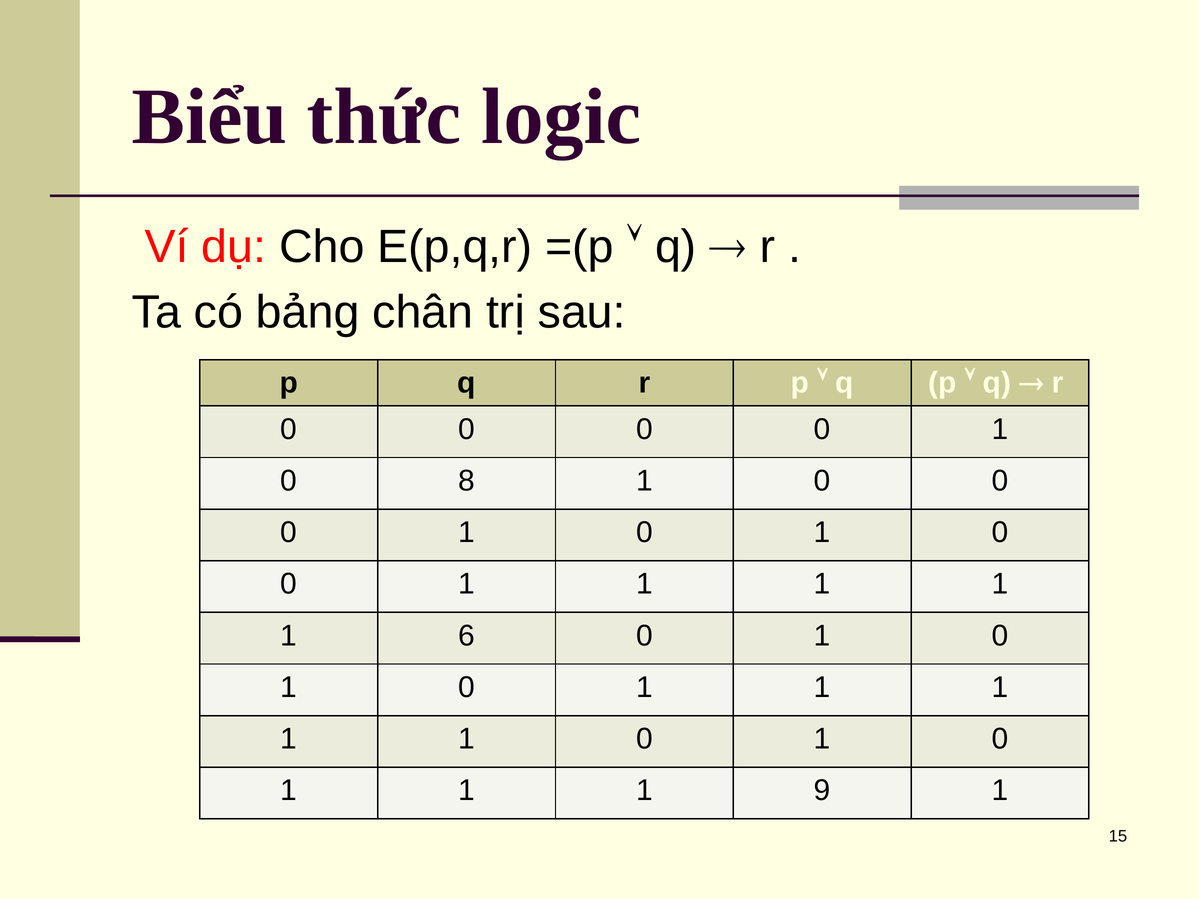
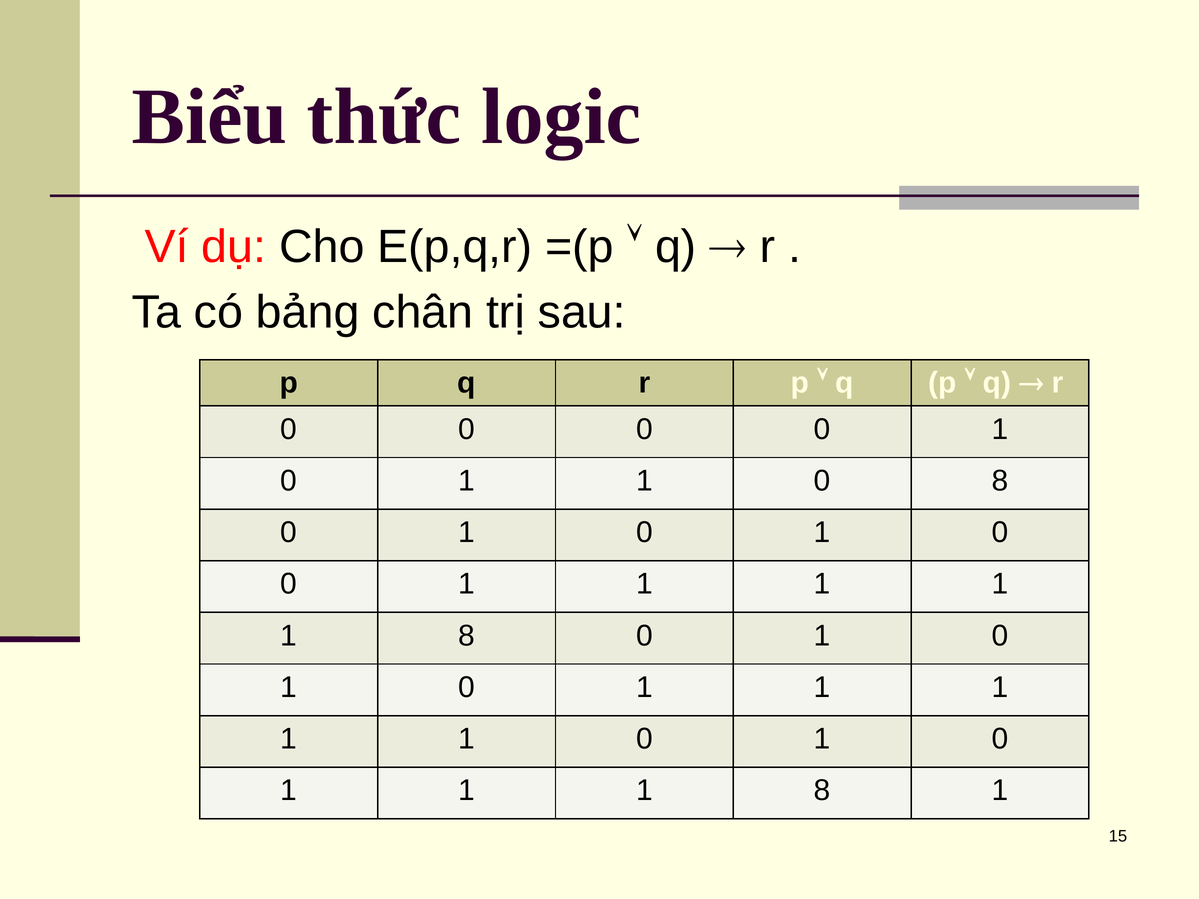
8 at (467, 481): 8 -> 1
0 at (1000, 481): 0 -> 8
6 at (467, 636): 6 -> 8
9 at (822, 791): 9 -> 8
